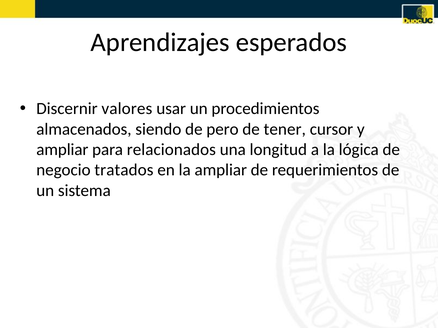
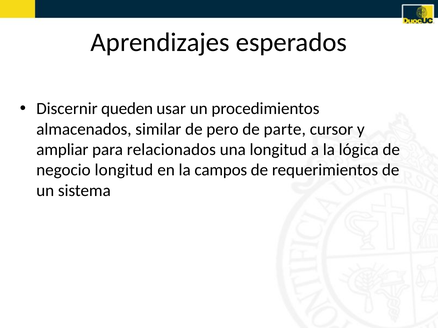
valores: valores -> queden
siendo: siendo -> similar
tener: tener -> parte
negocio tratados: tratados -> longitud
la ampliar: ampliar -> campos
